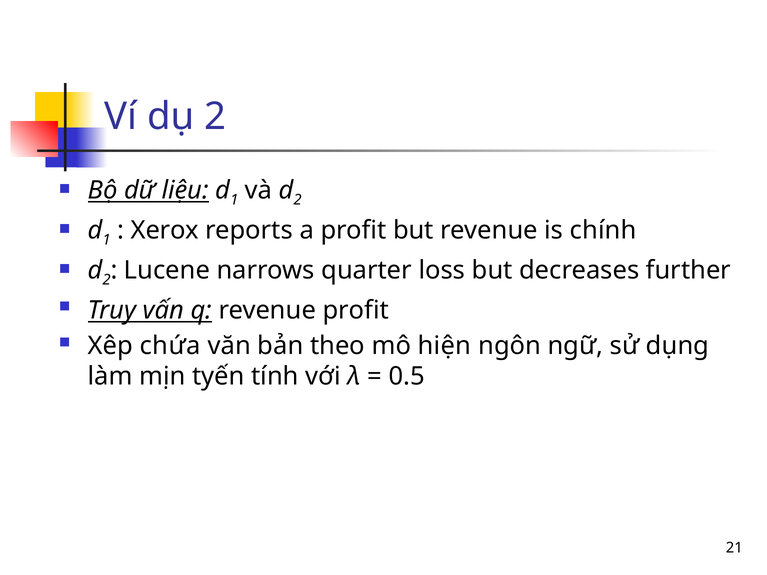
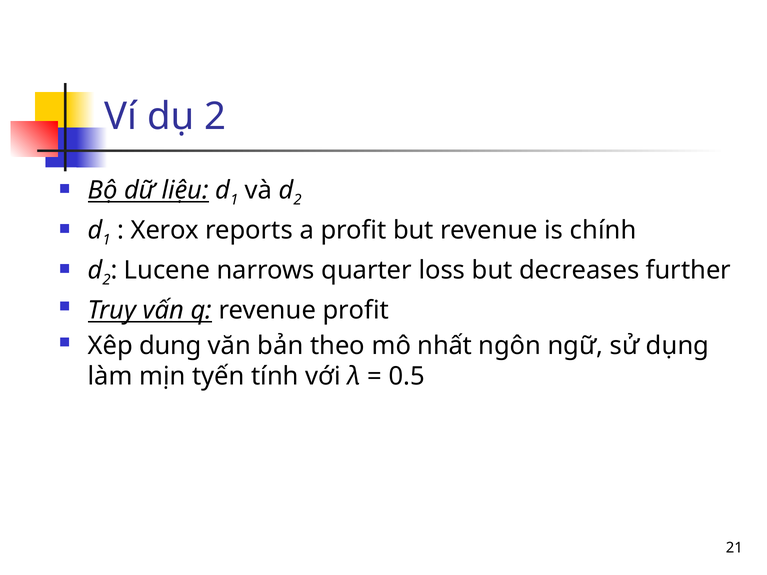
chứa: chứa -> dung
hiện: hiện -> nhất
